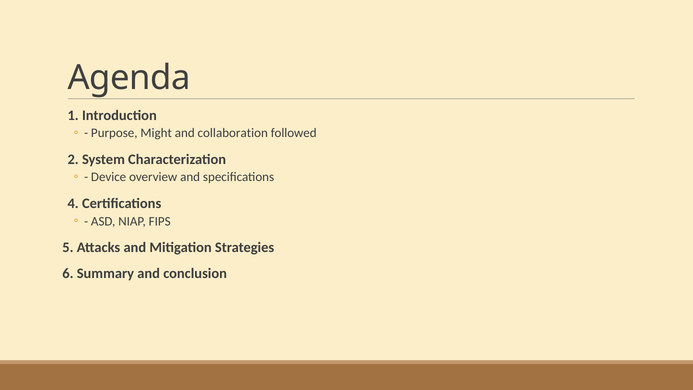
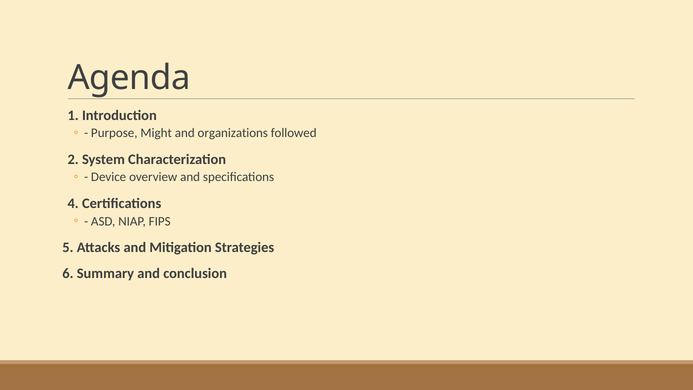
collaboration: collaboration -> organizations
